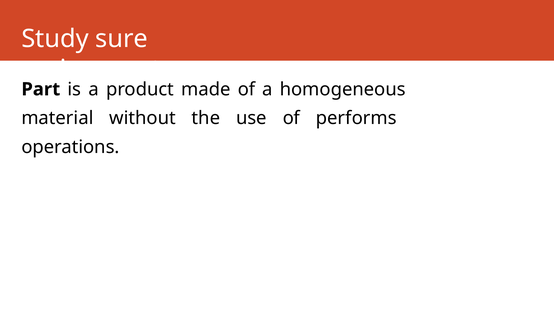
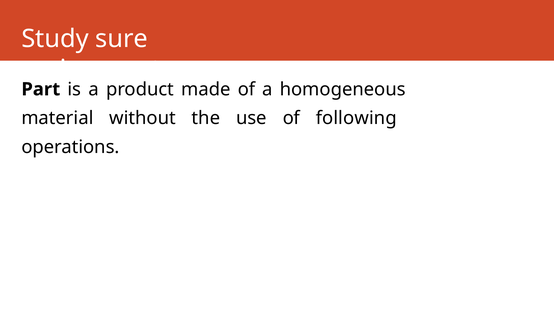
performs: performs -> following
